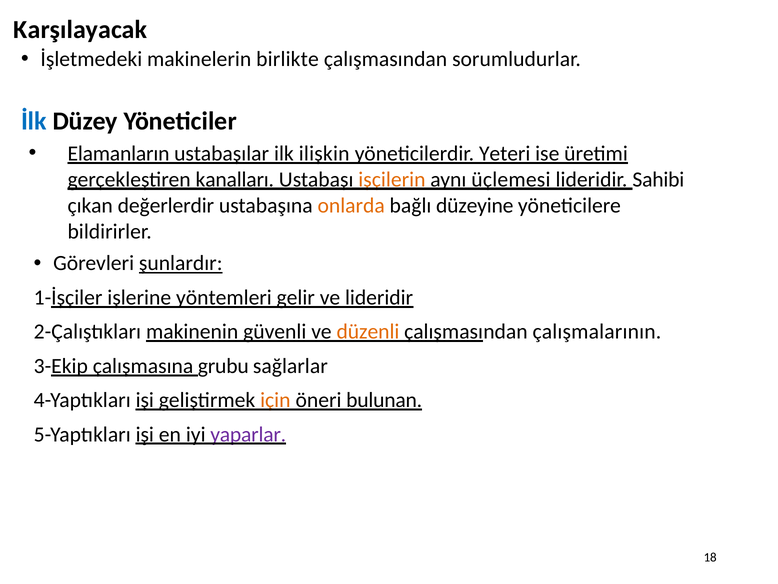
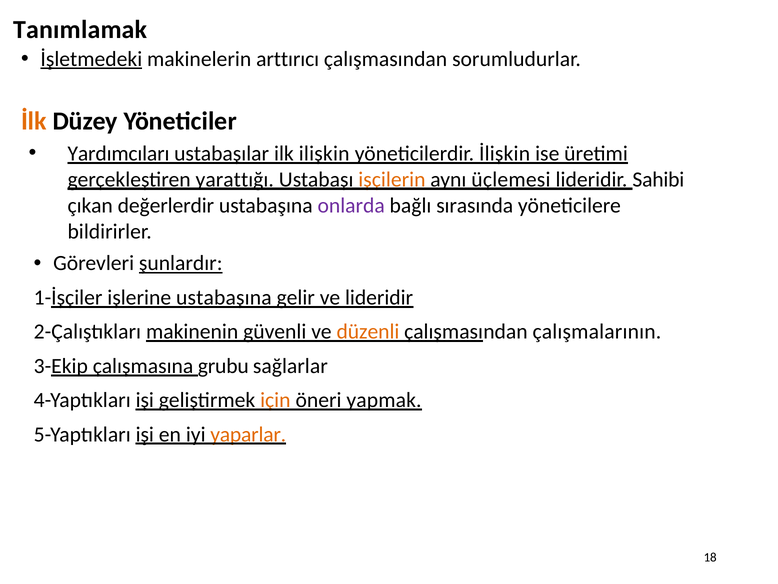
Karşılayacak: Karşılayacak -> Tanımlamak
İşletmedeki underline: none -> present
birlikte: birlikte -> arttırıcı
İlk colour: blue -> orange
Elamanların: Elamanların -> Yardımcıları
Yeteri: Yeteri -> İlişkin
kanalları: kanalları -> yarattığı
onlarda colour: orange -> purple
düzeyine: düzeyine -> sırasında
işlerine yöntemleri: yöntemleri -> ustabaşına
bulunan: bulunan -> yapmak
yaparlar colour: purple -> orange
